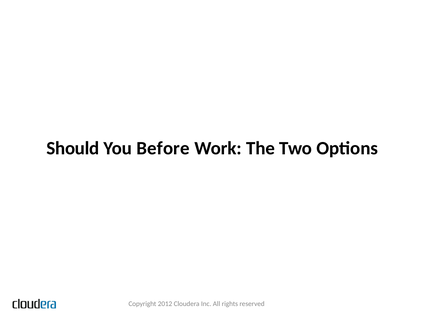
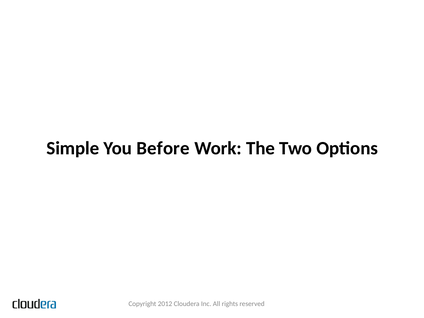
Should: Should -> Simple
